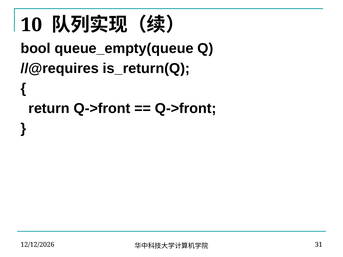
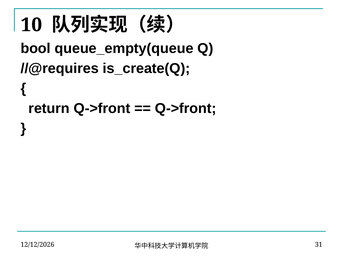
is_return(Q: is_return(Q -> is_create(Q
